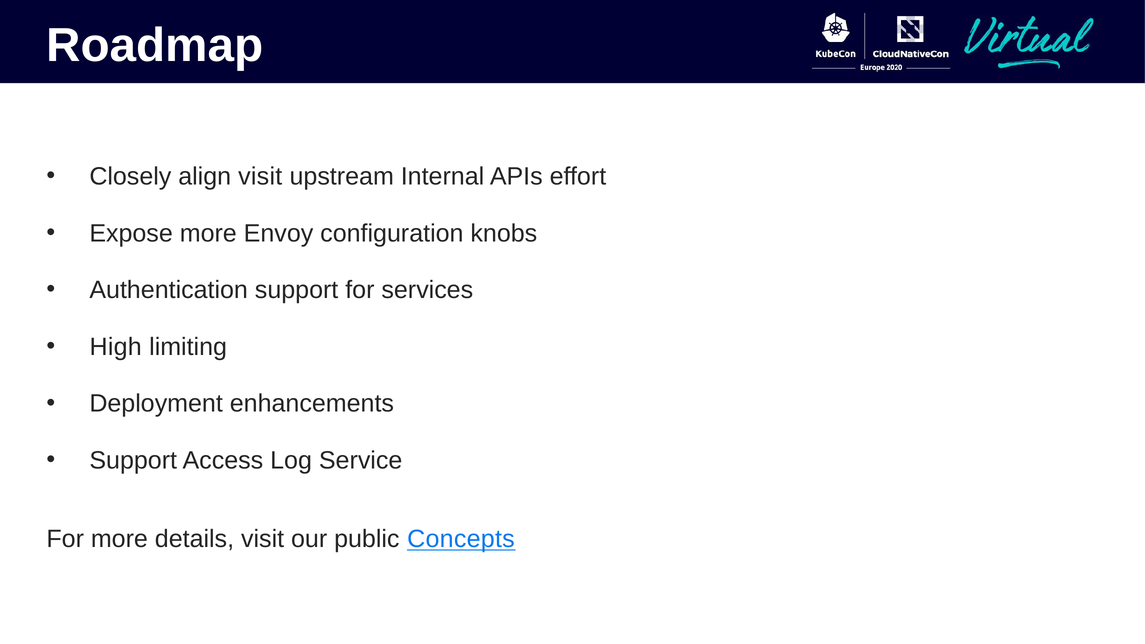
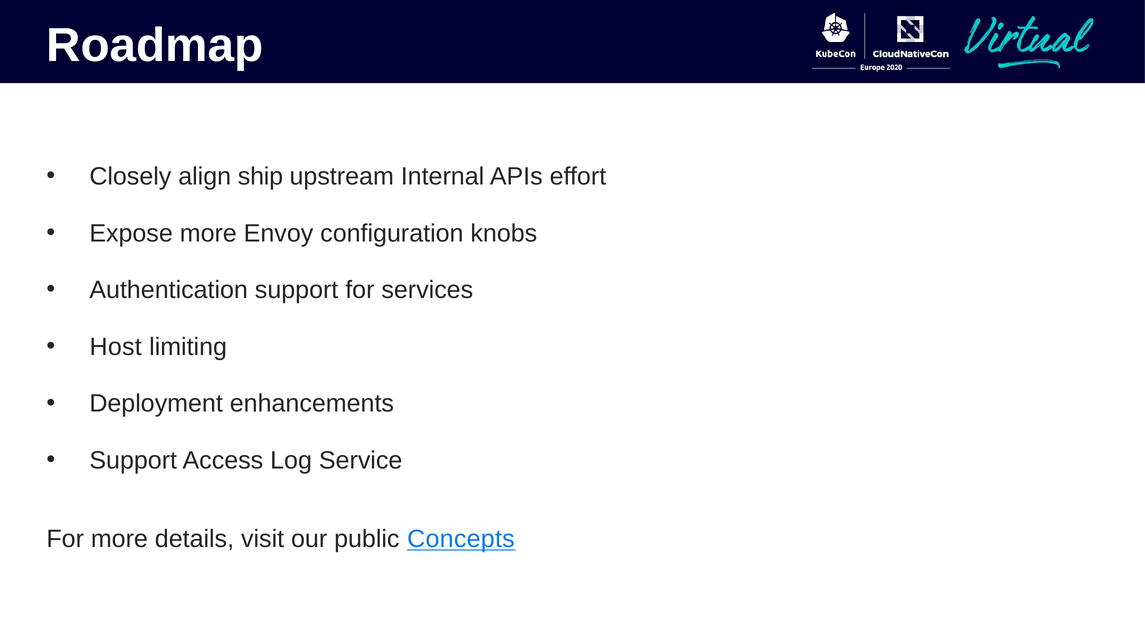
align visit: visit -> ship
High: High -> Host
